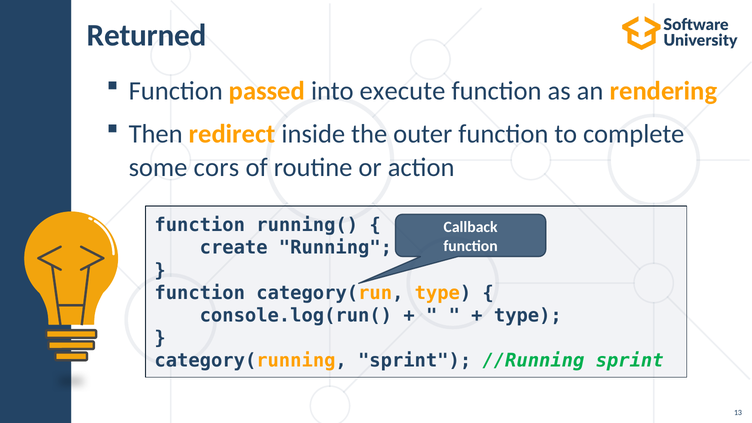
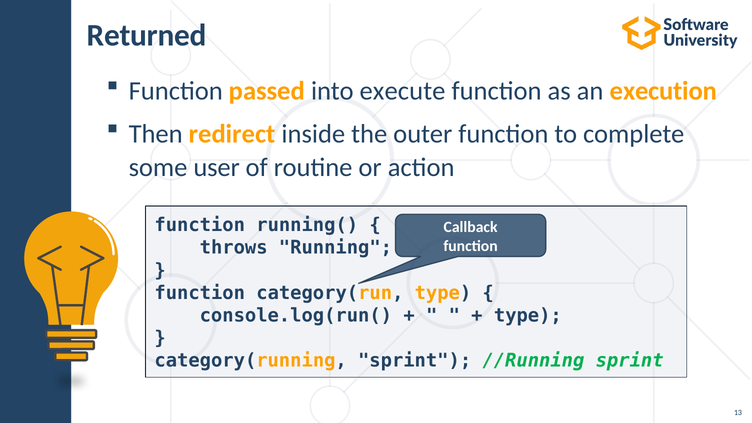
rendering: rendering -> execution
cors: cors -> user
create: create -> throws
